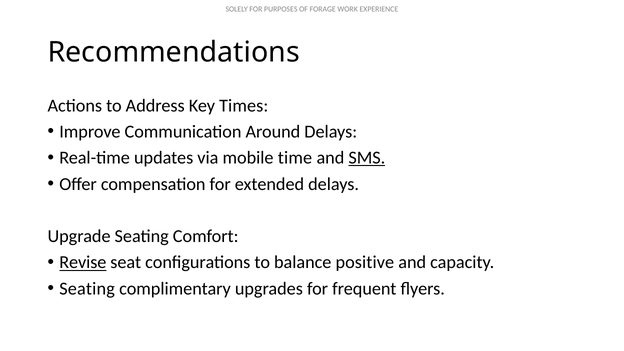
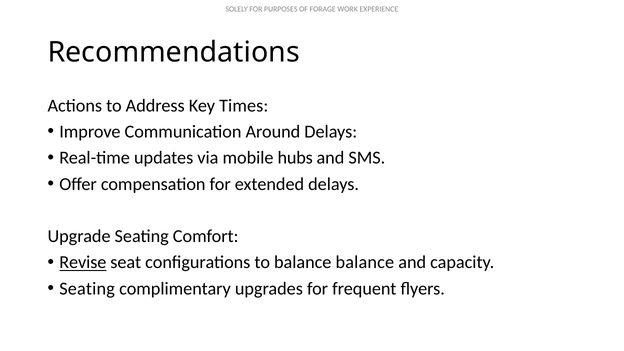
time: time -> hubs
SMS underline: present -> none
balance positive: positive -> balance
